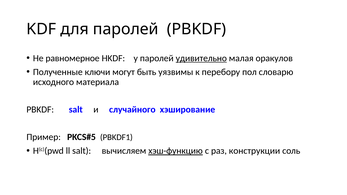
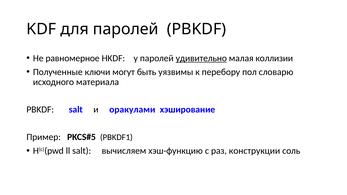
оракулов: оракулов -> коллизии
случайного: случайного -> оракулами
хэш-функцию underline: present -> none
